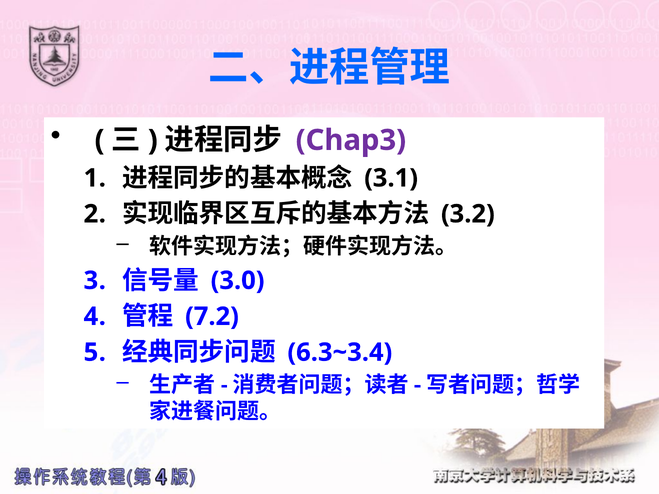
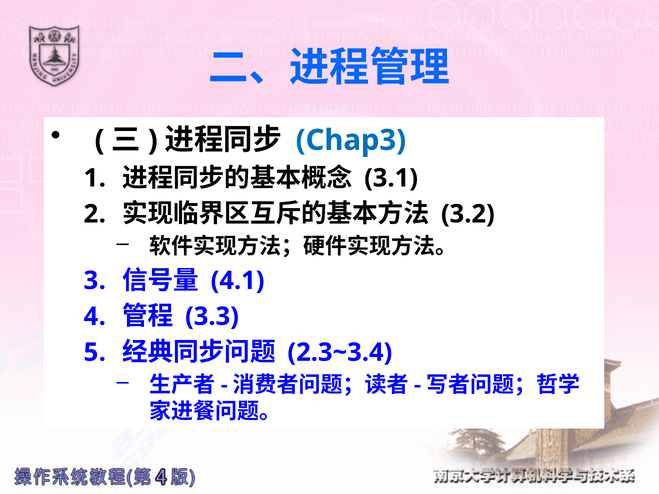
Chap3 colour: purple -> blue
3.0: 3.0 -> 4.1
7.2: 7.2 -> 3.3
6.3~3.4: 6.3~3.4 -> 2.3~3.4
